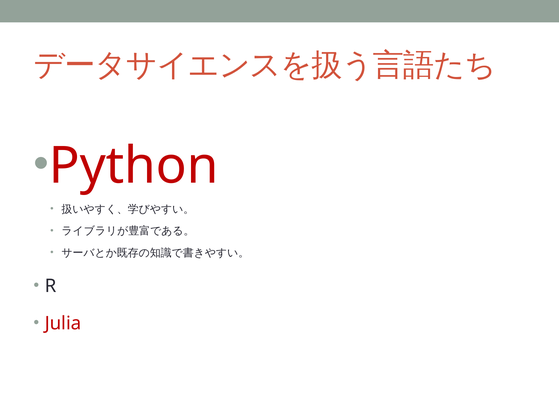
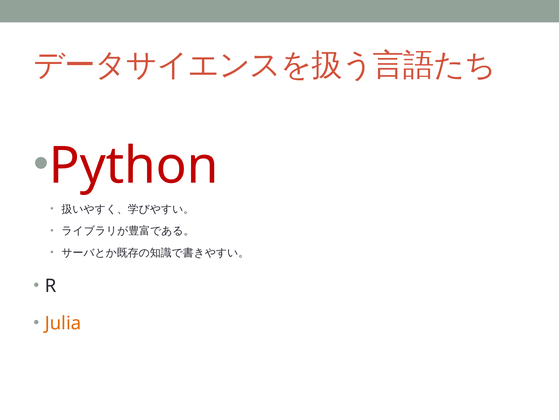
Julia colour: red -> orange
